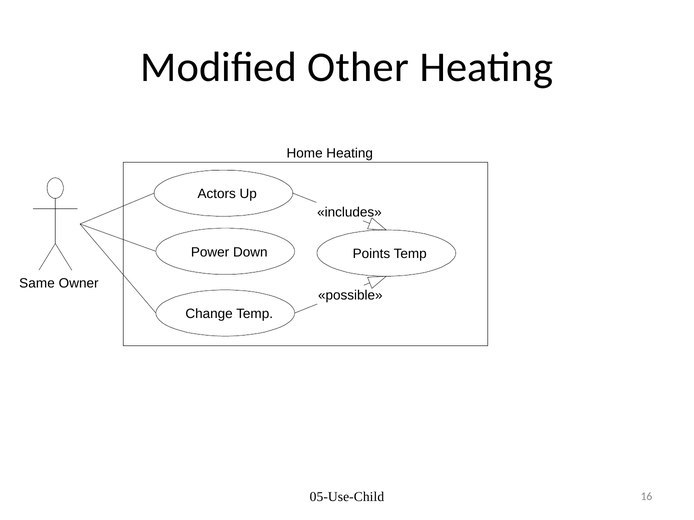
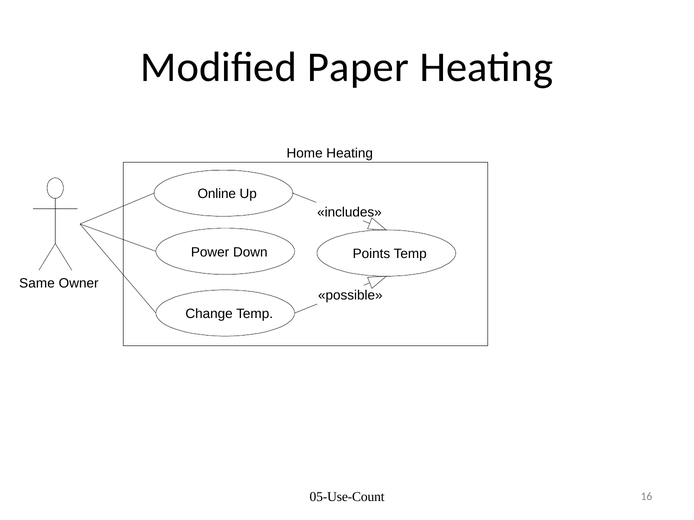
Other: Other -> Paper
Actors: Actors -> Online
05-Use-Child: 05-Use-Child -> 05-Use-Count
